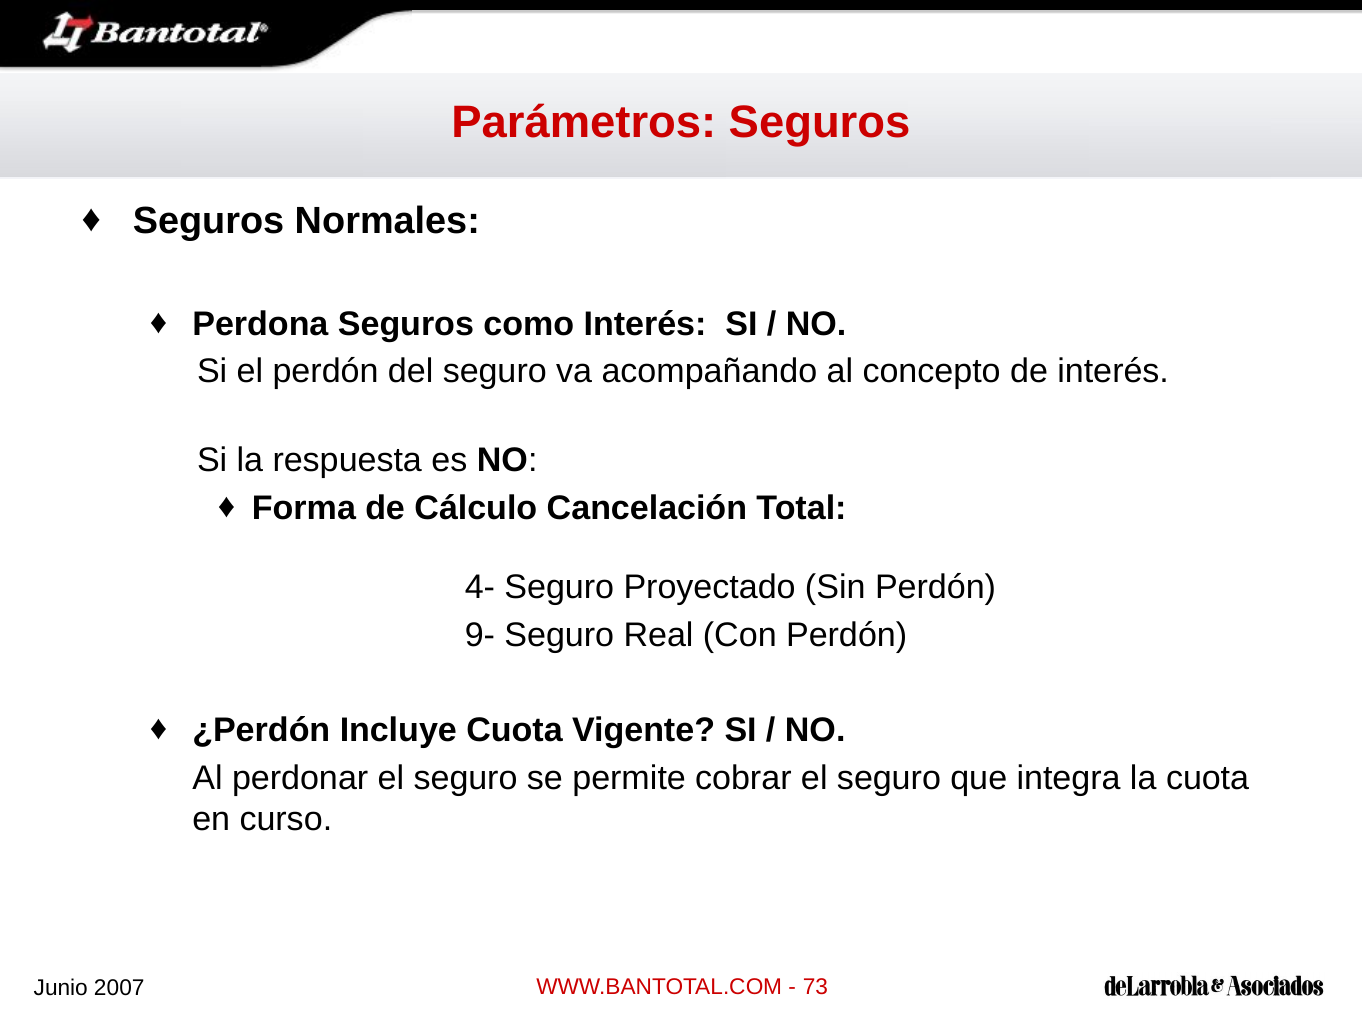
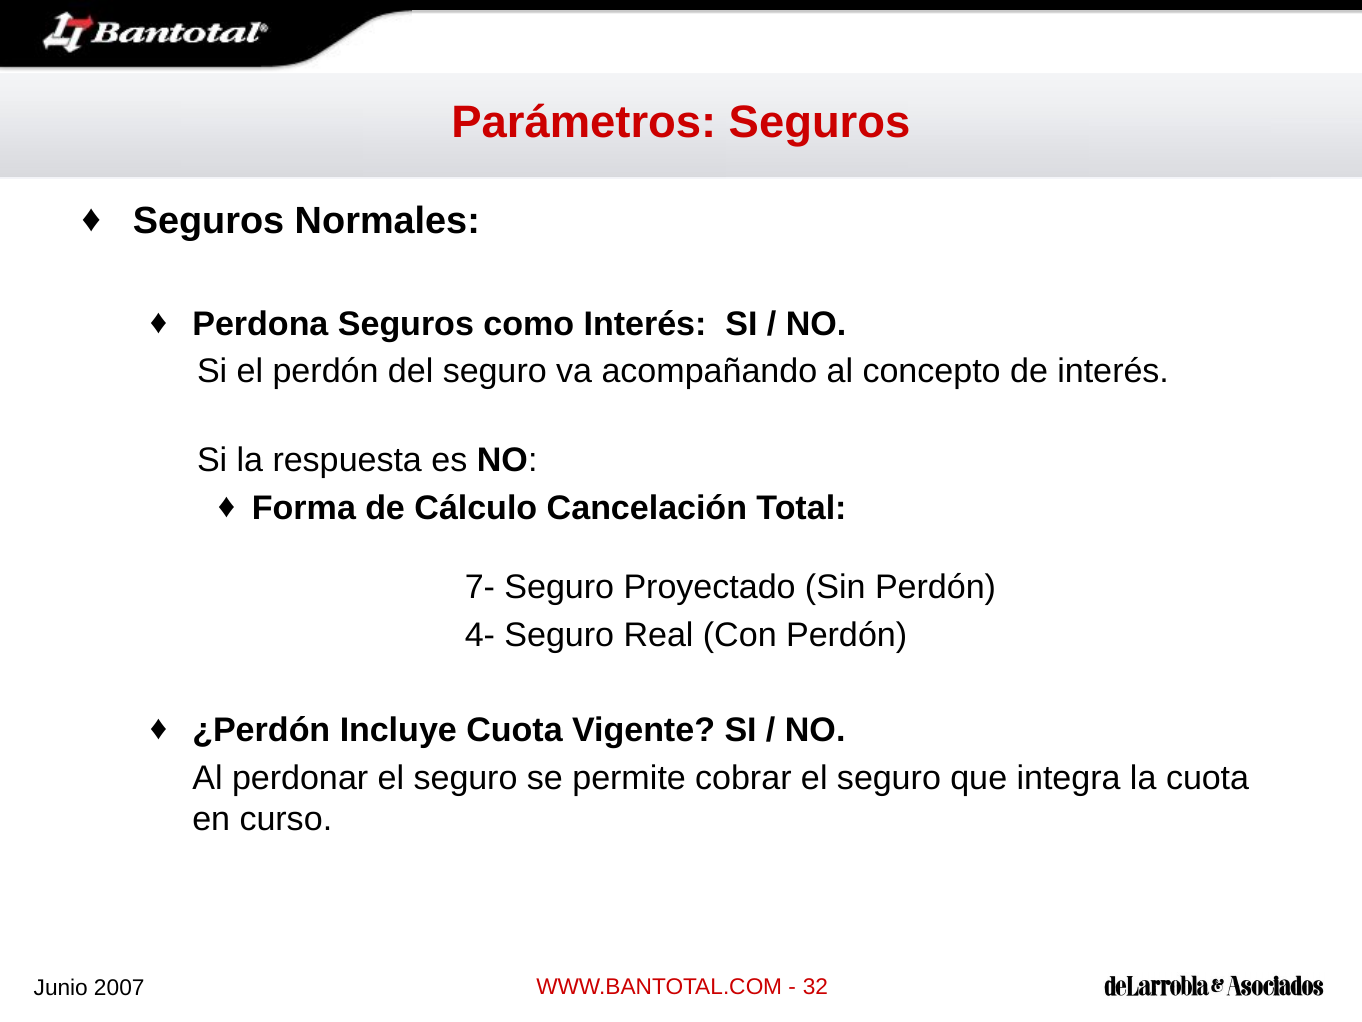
4-: 4- -> 7-
9-: 9- -> 4-
73: 73 -> 32
